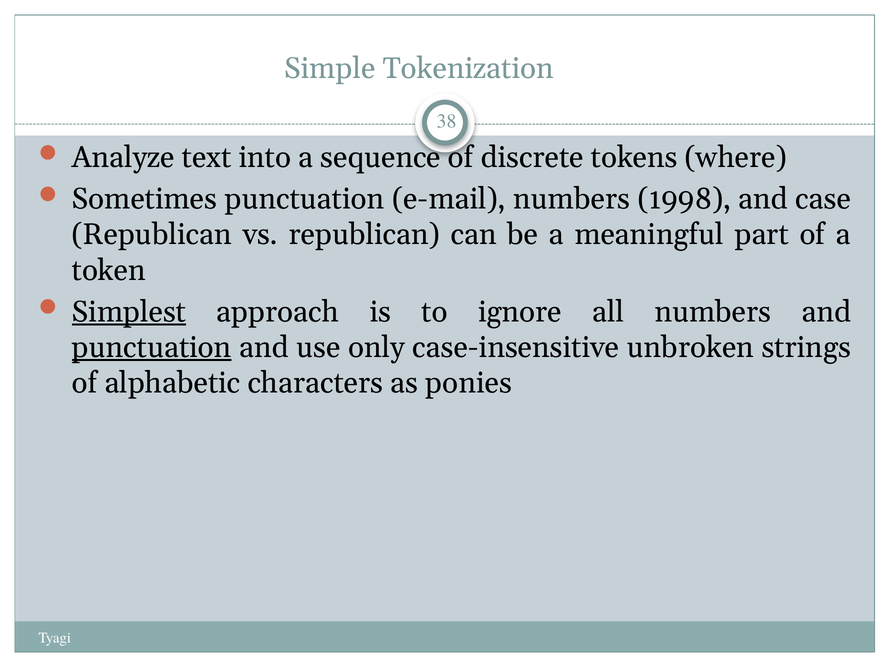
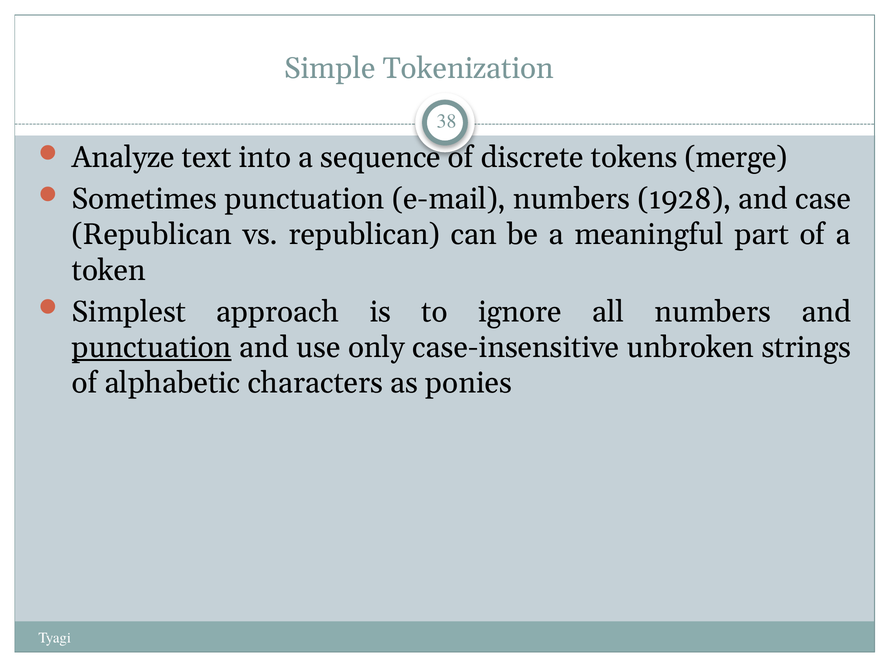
where: where -> merge
1998: 1998 -> 1928
Simplest underline: present -> none
